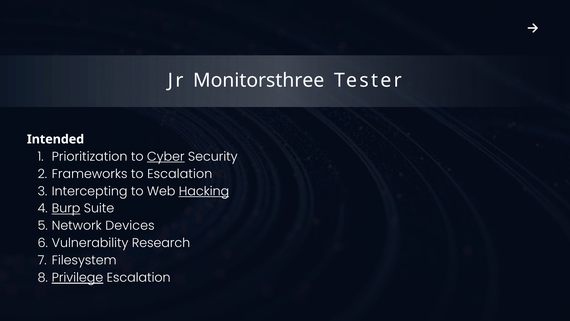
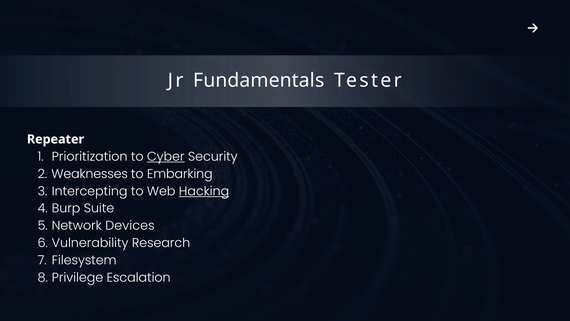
Monitorsthree: Monitorsthree -> Fundamentals
Intended: Intended -> Repeater
Frameworks: Frameworks -> Weaknesses
to Escalation: Escalation -> Embarking
Burp underline: present -> none
Privilege underline: present -> none
